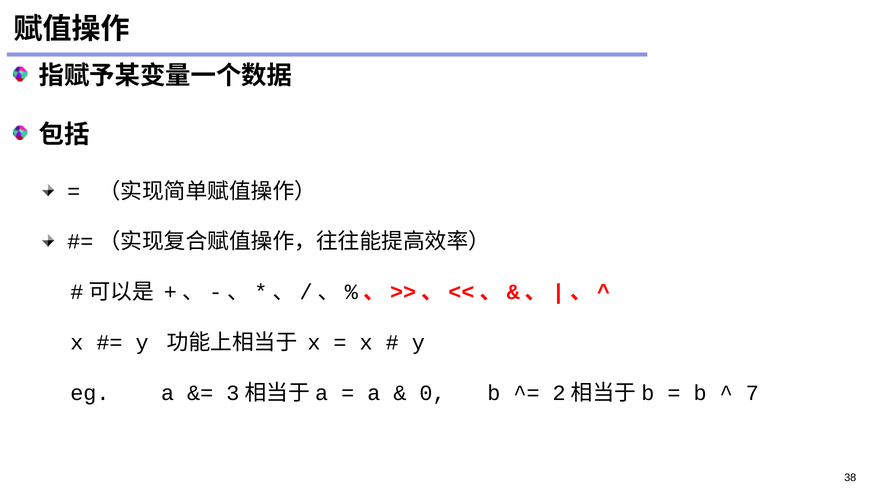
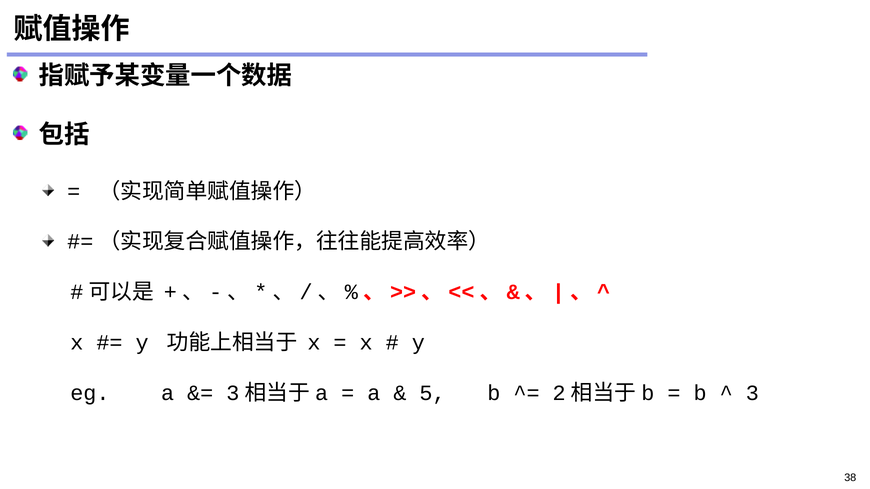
0: 0 -> 5
7: 7 -> 3
